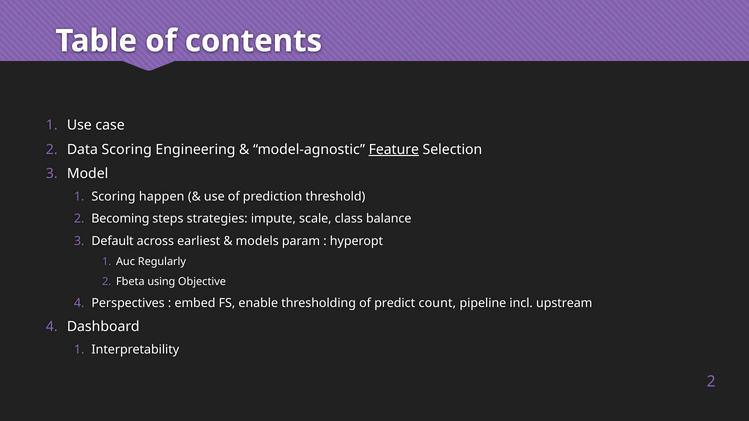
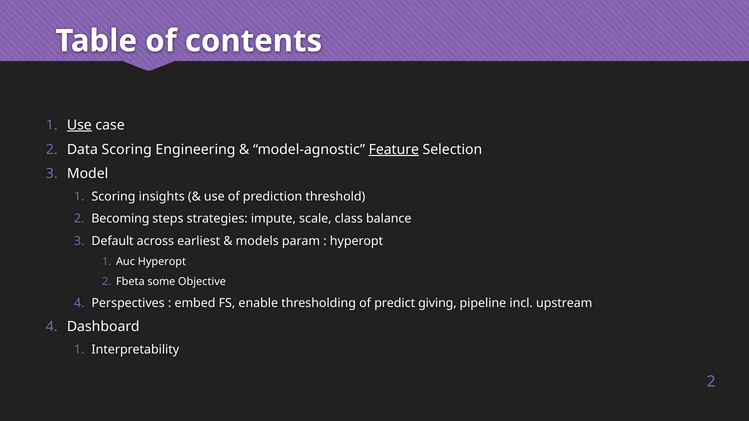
Use at (79, 125) underline: none -> present
happen: happen -> insights
Auc Regularly: Regularly -> Hyperopt
using: using -> some
count: count -> giving
